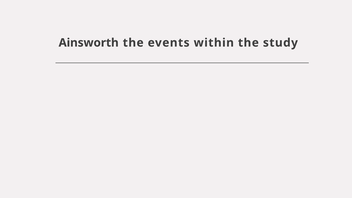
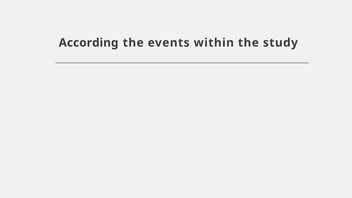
Ainsworth: Ainsworth -> According
